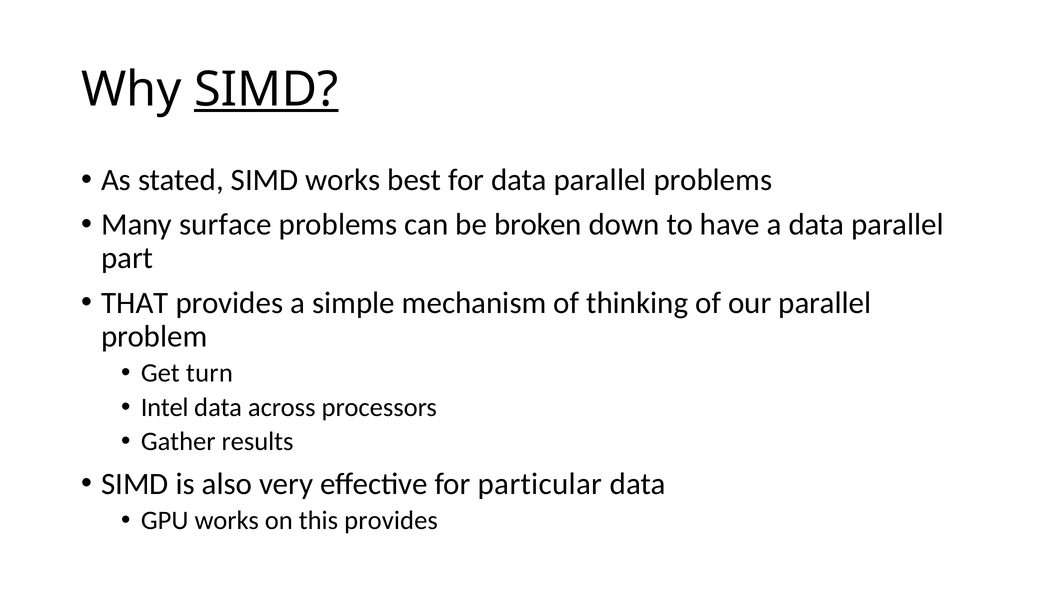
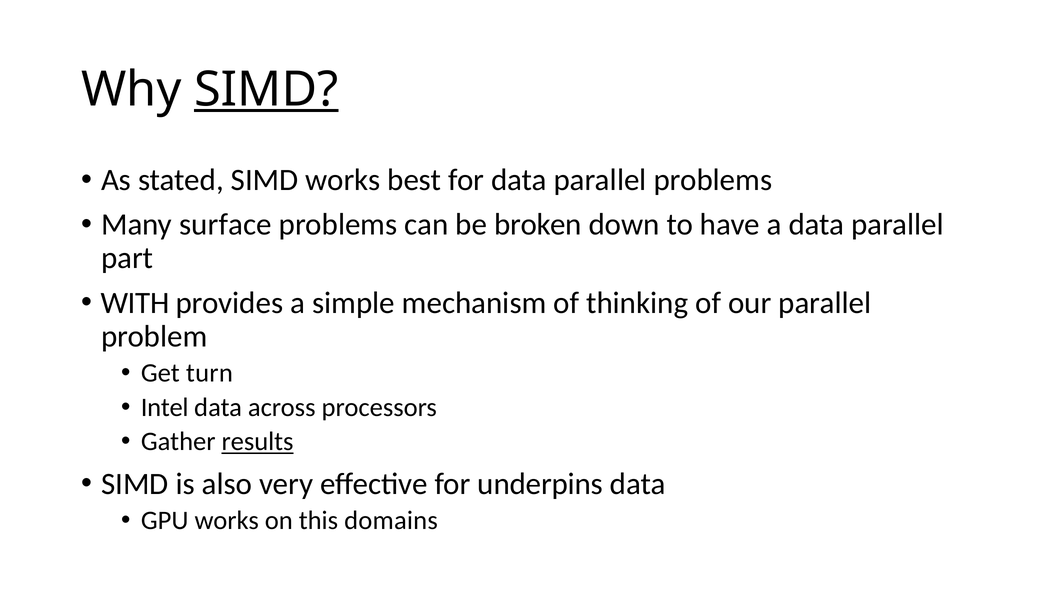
THAT: THAT -> WITH
results underline: none -> present
particular: particular -> underpins
this provides: provides -> domains
